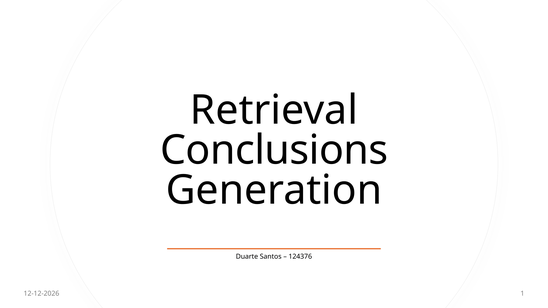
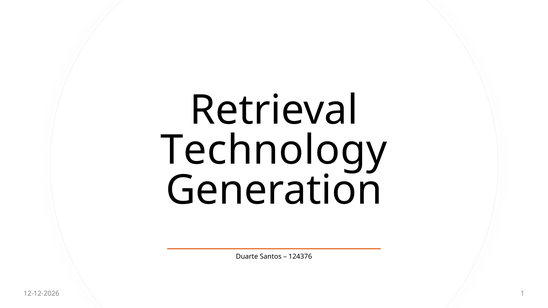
Conclusions: Conclusions -> Technology
